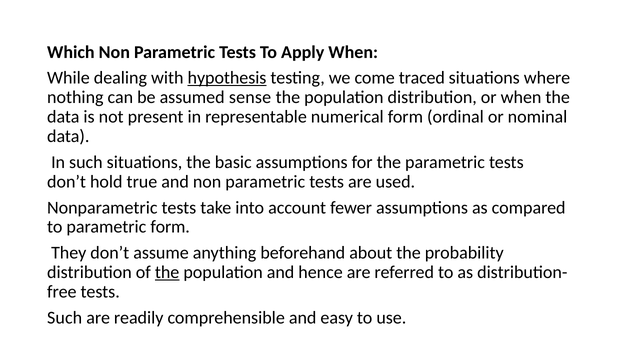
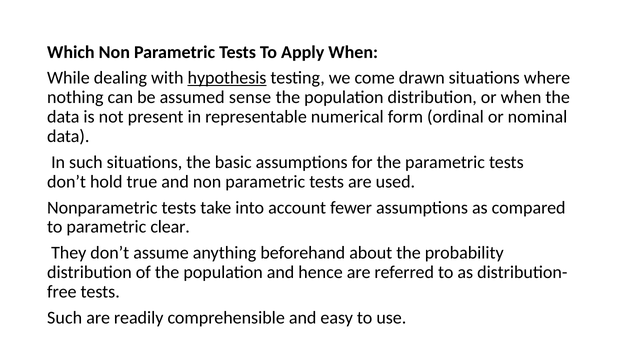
traced: traced -> drawn
parametric form: form -> clear
the at (167, 272) underline: present -> none
